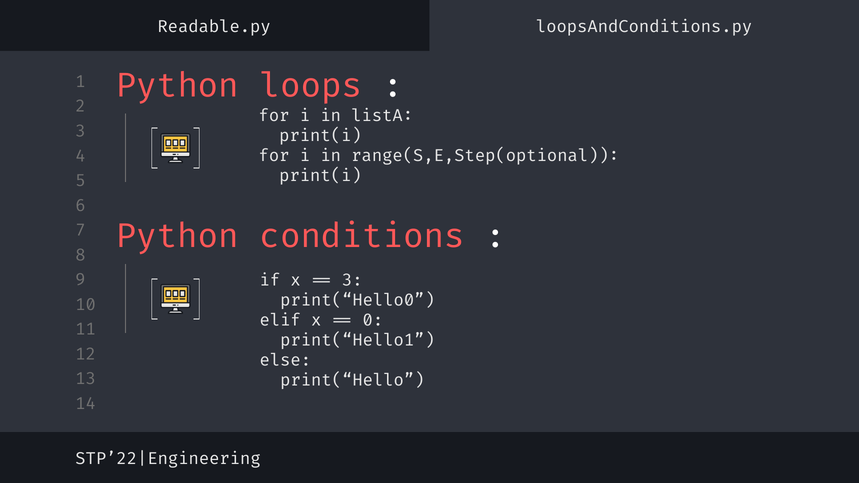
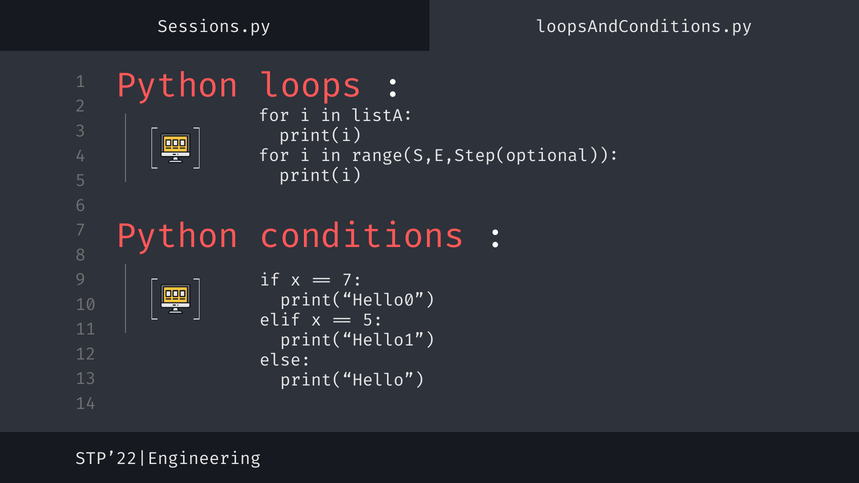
Readable.py: Readable.py -> Sessions.py
3 at (352, 280): 3 -> 7
0 at (373, 320): 0 -> 5
